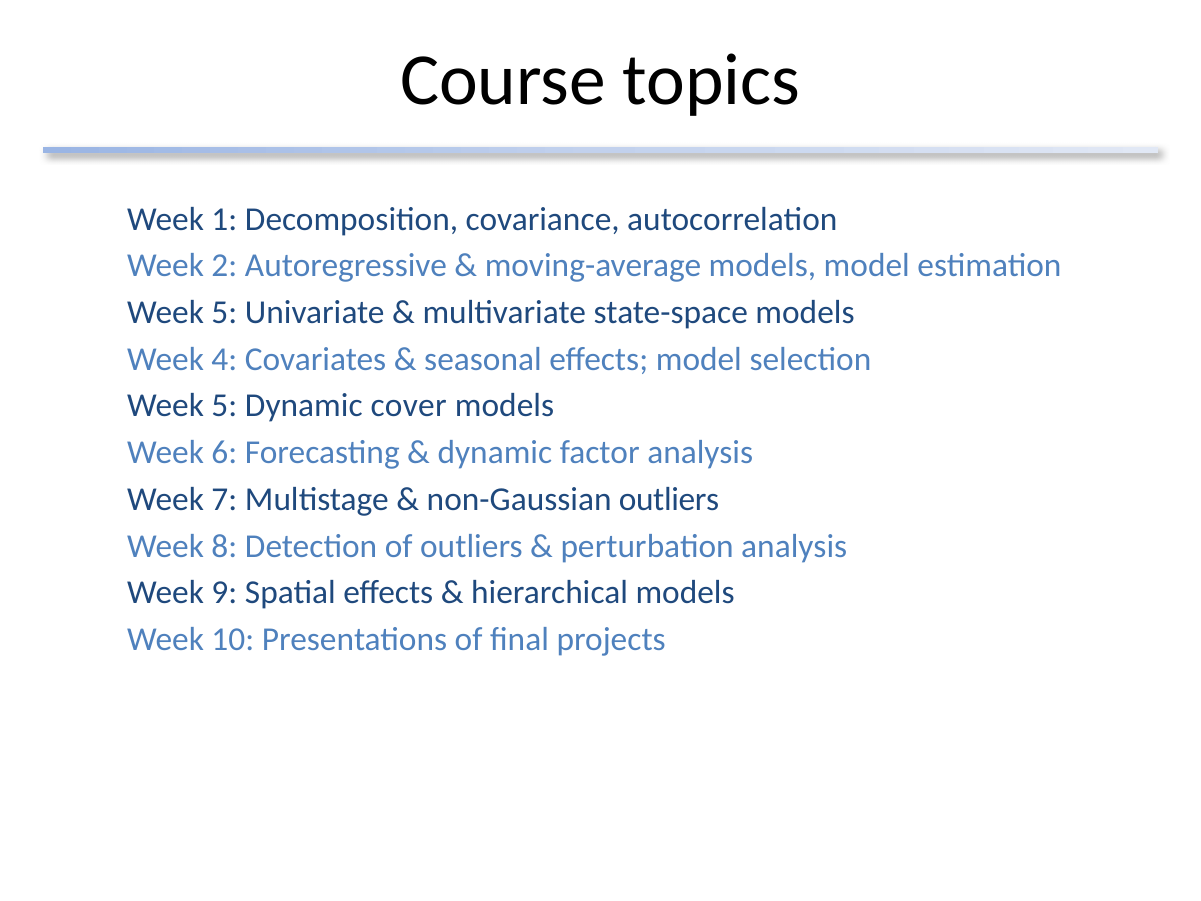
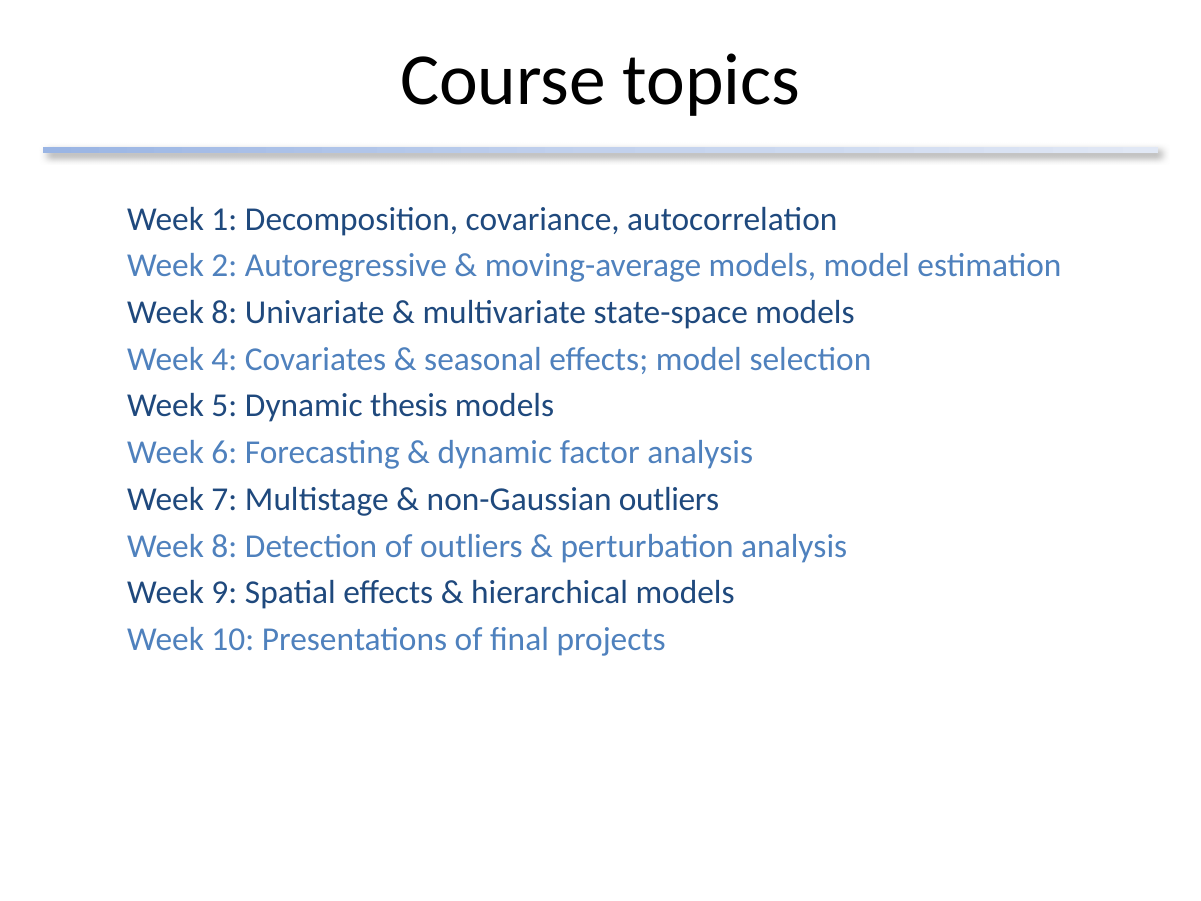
5 at (224, 312): 5 -> 8
cover: cover -> thesis
